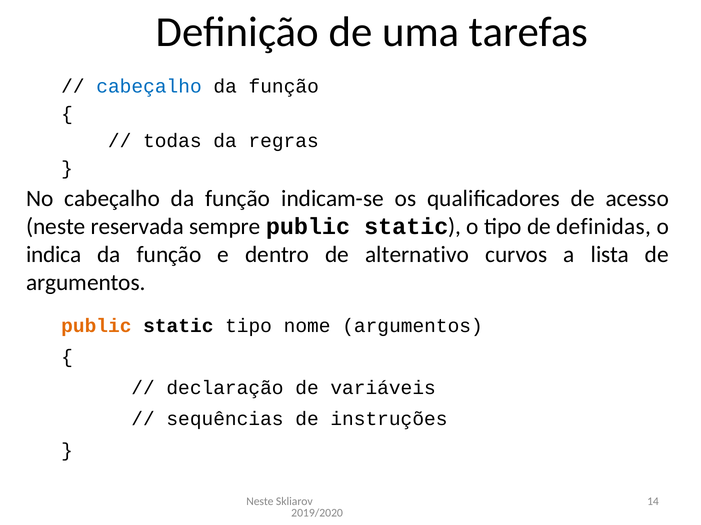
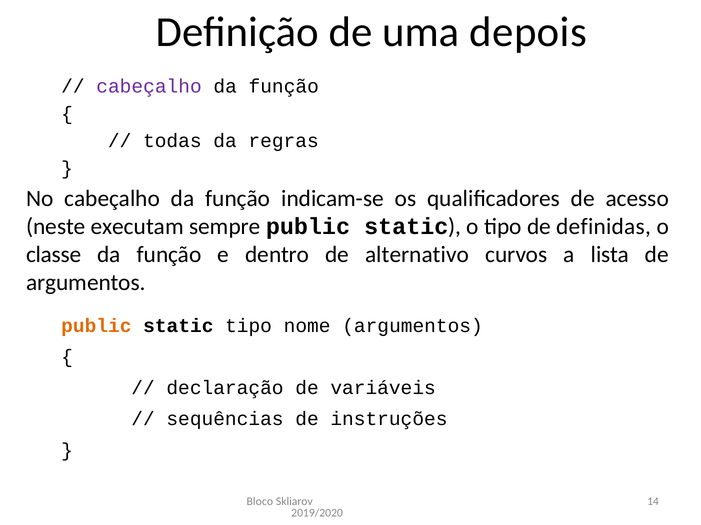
tarefas: tarefas -> depois
cabeçalho at (149, 87) colour: blue -> purple
reservada: reservada -> executam
indica: indica -> classe
Neste at (260, 502): Neste -> Bloco
